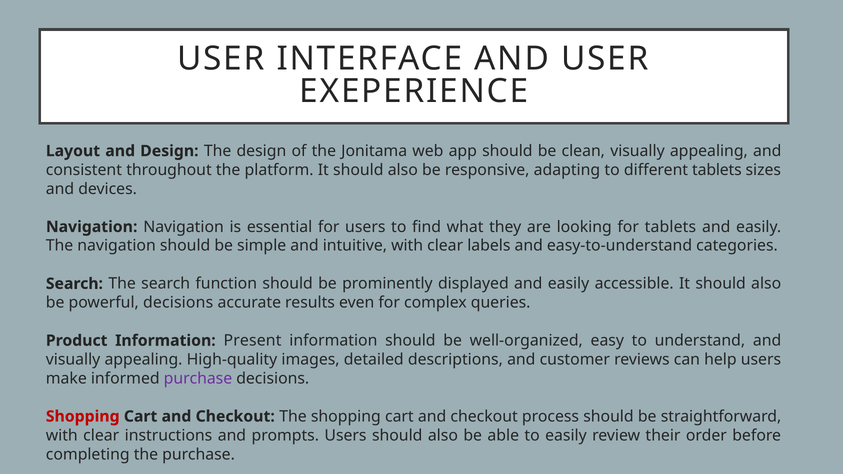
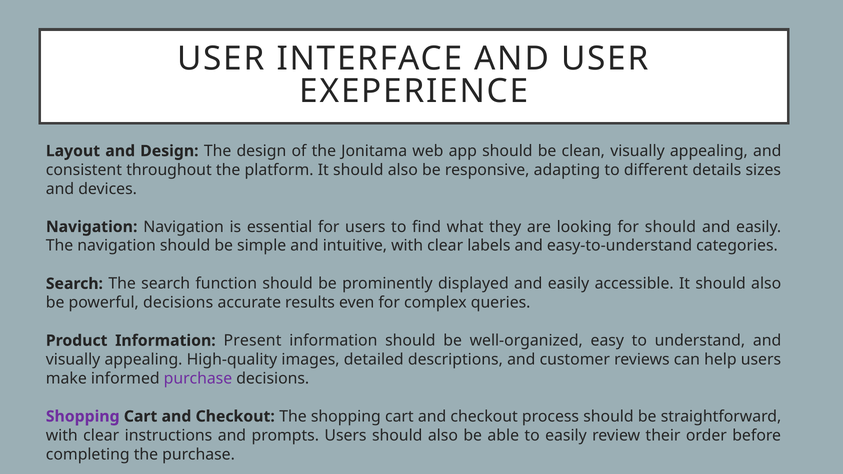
different tablets: tablets -> details
for tablets: tablets -> should
Shopping at (83, 417) colour: red -> purple
